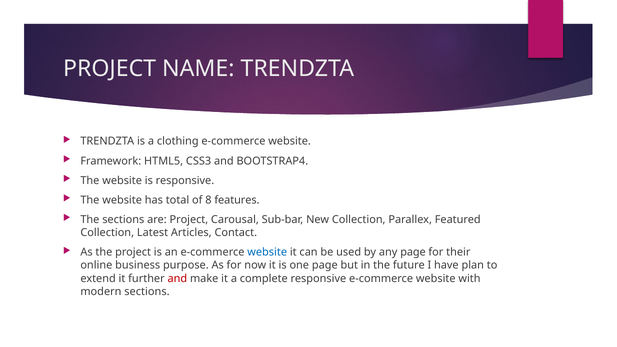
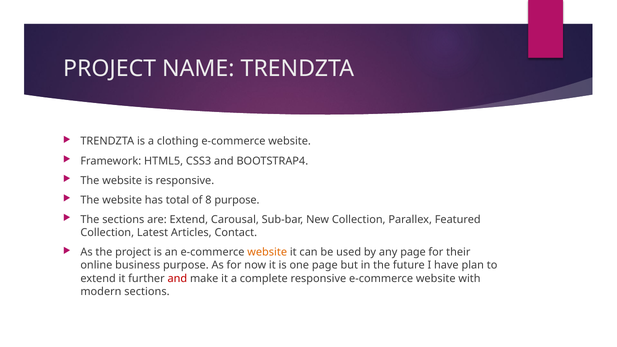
8 features: features -> purpose
are Project: Project -> Extend
website at (267, 252) colour: blue -> orange
